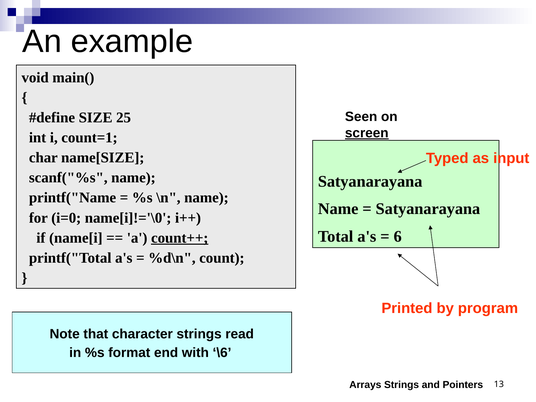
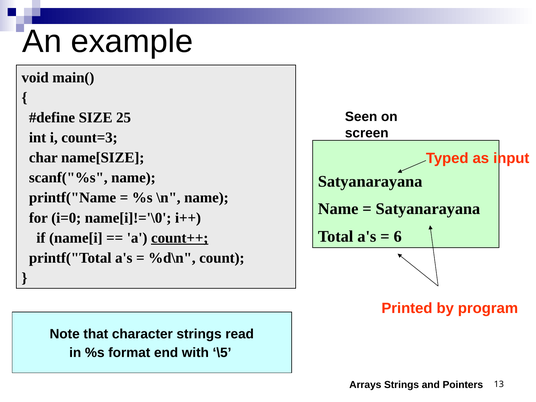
screen underline: present -> none
count=1: count=1 -> count=3
\6: \6 -> \5
